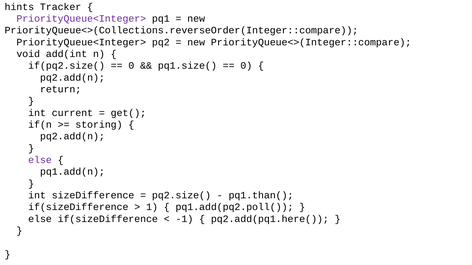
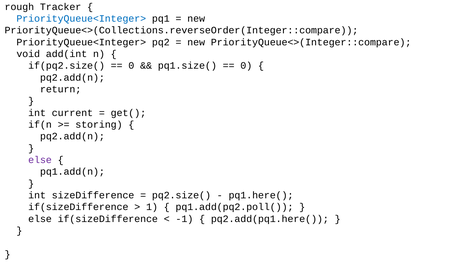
hints: hints -> rough
PriorityQueue<Integer> at (81, 19) colour: purple -> blue
pq1.than(: pq1.than( -> pq1.here(
